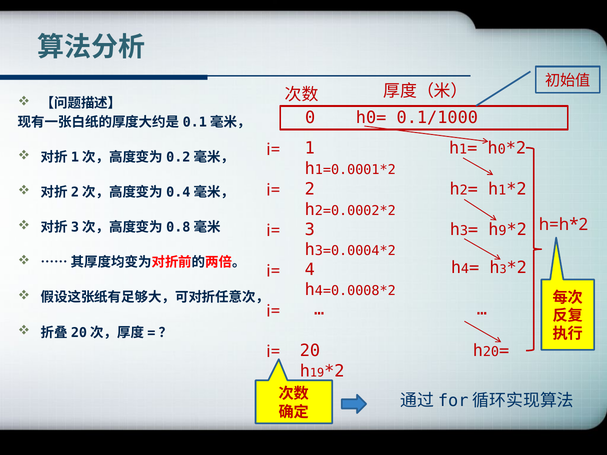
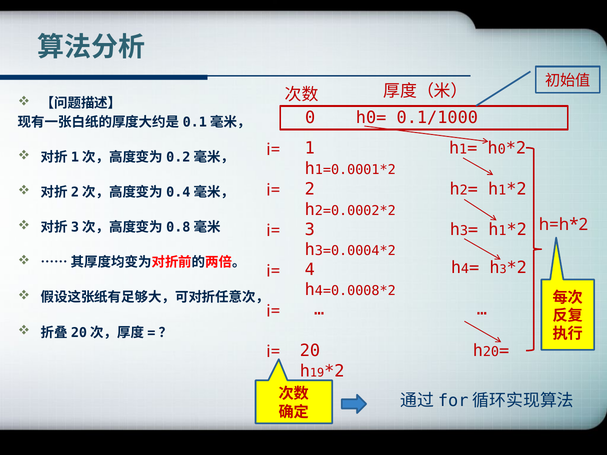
9 at (502, 231): 9 -> 1
